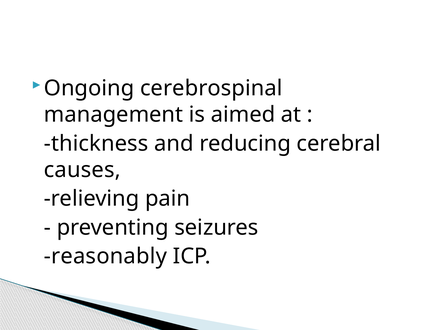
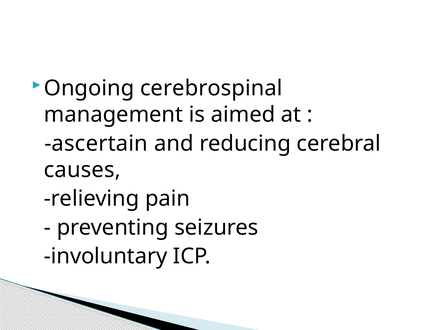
thickness: thickness -> ascertain
reasonably: reasonably -> involuntary
